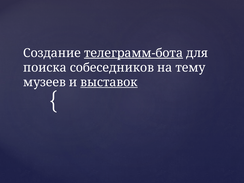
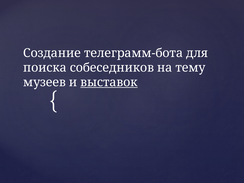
телеграмм-бота underline: present -> none
